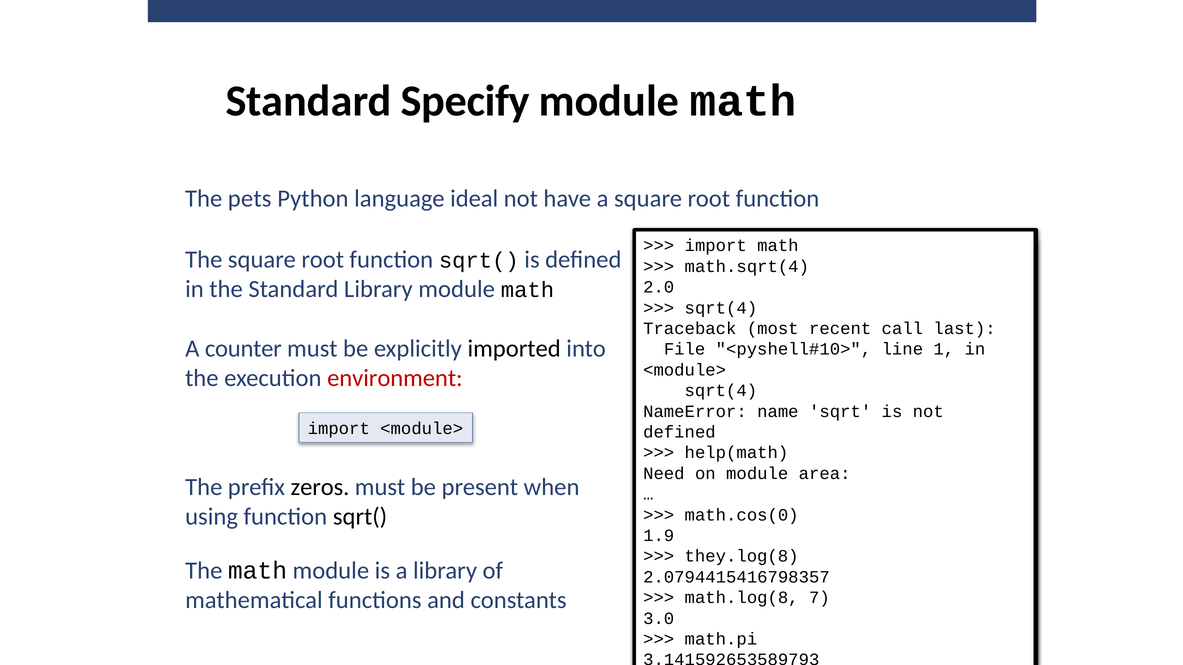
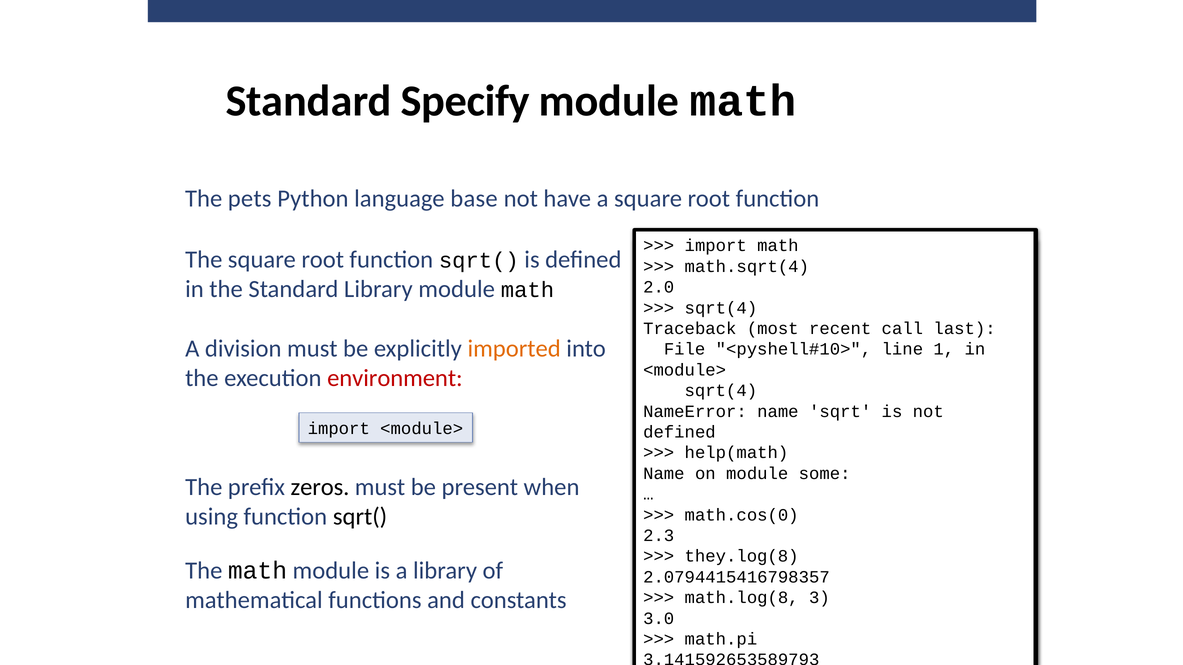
ideal: ideal -> base
counter: counter -> division
imported colour: black -> orange
Need at (664, 474): Need -> Name
area: area -> some
1.9: 1.9 -> 2.3
7: 7 -> 3
